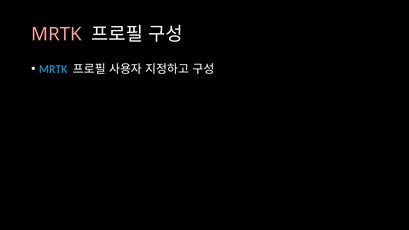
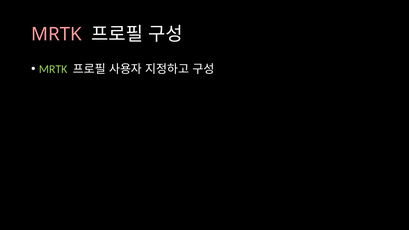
MRTK at (53, 69) colour: light blue -> light green
